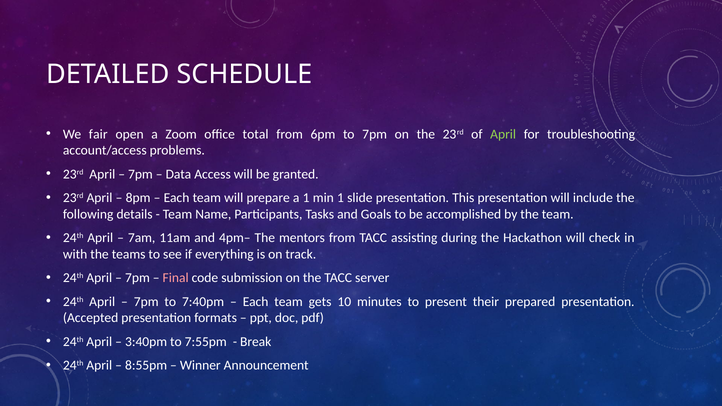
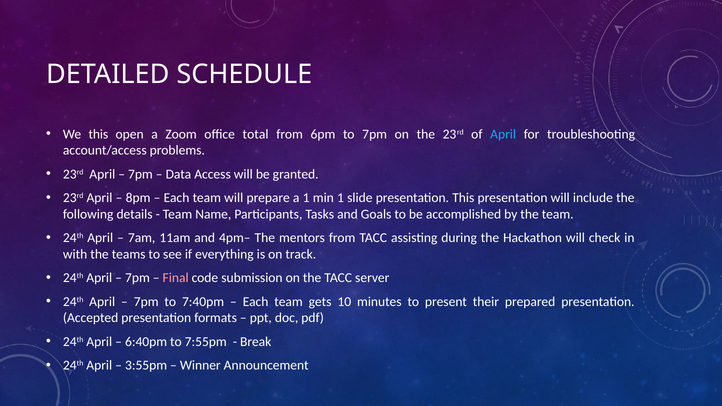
We fair: fair -> this
April at (503, 134) colour: light green -> light blue
3:40pm: 3:40pm -> 6:40pm
8:55pm: 8:55pm -> 3:55pm
